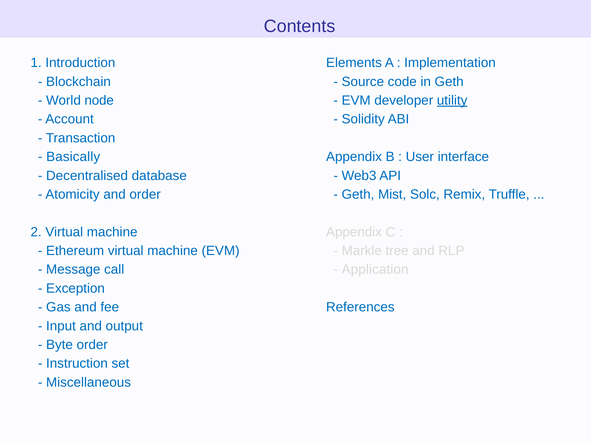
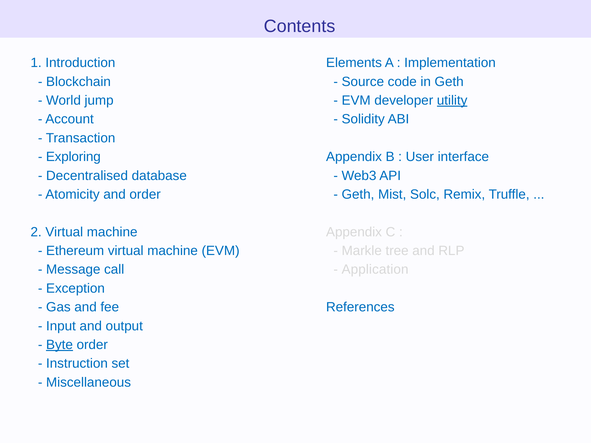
node: node -> jump
Basically: Basically -> Exploring
Byte underline: none -> present
